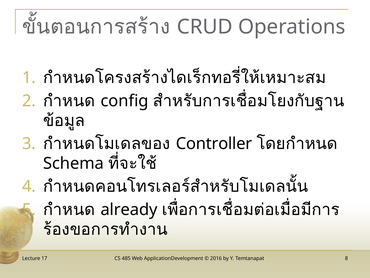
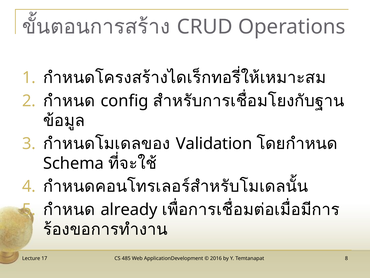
Controller: Controller -> Validation
